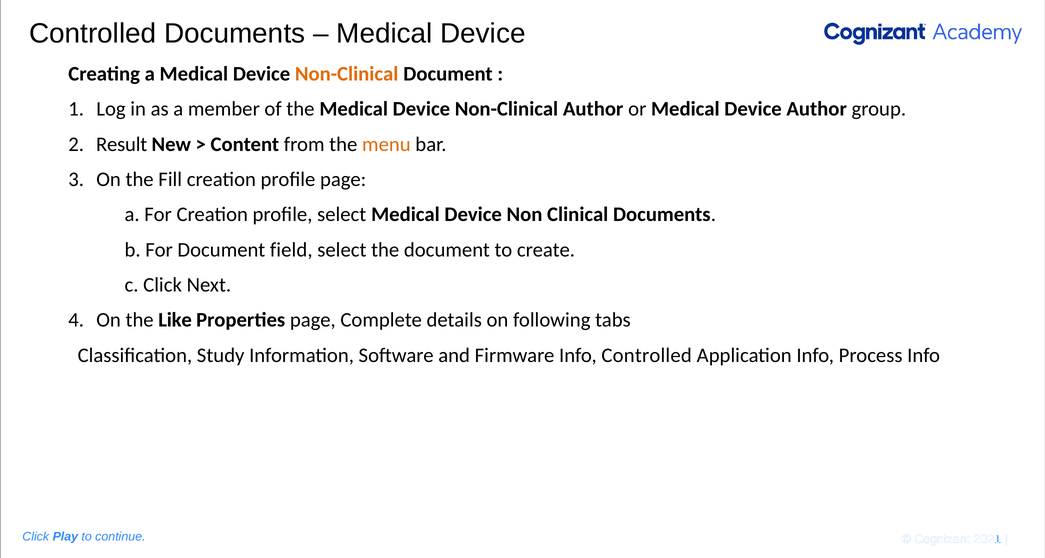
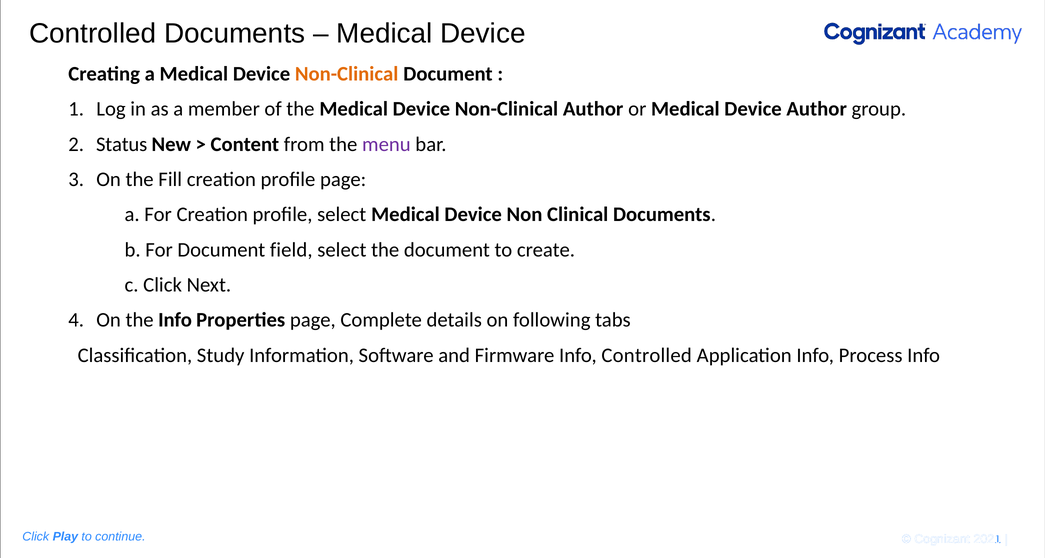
Result: Result -> Status
menu colour: orange -> purple
the Like: Like -> Info
